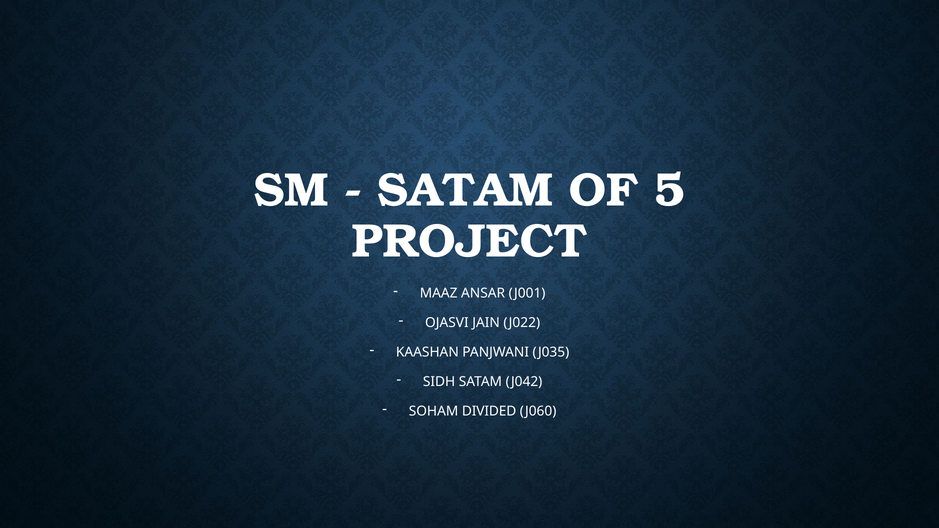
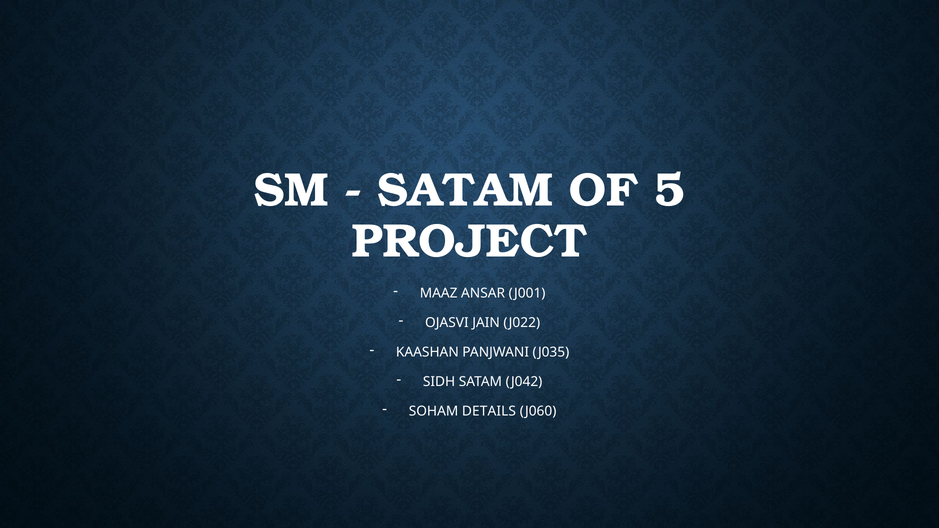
DIVIDED: DIVIDED -> DETAILS
